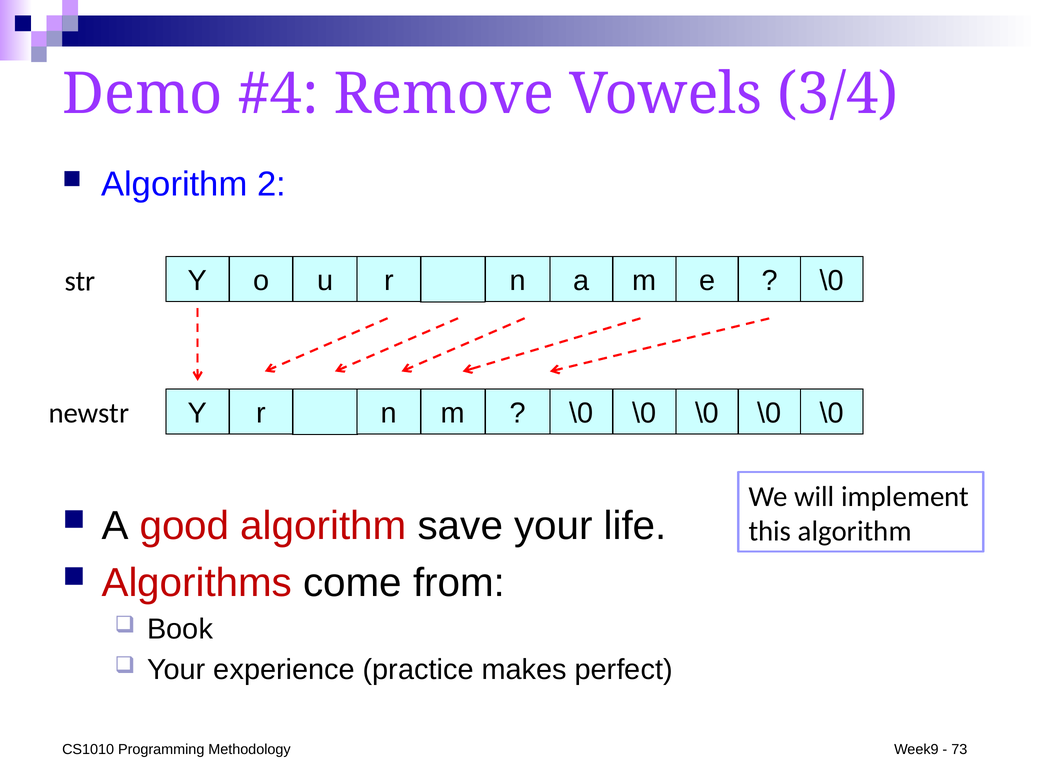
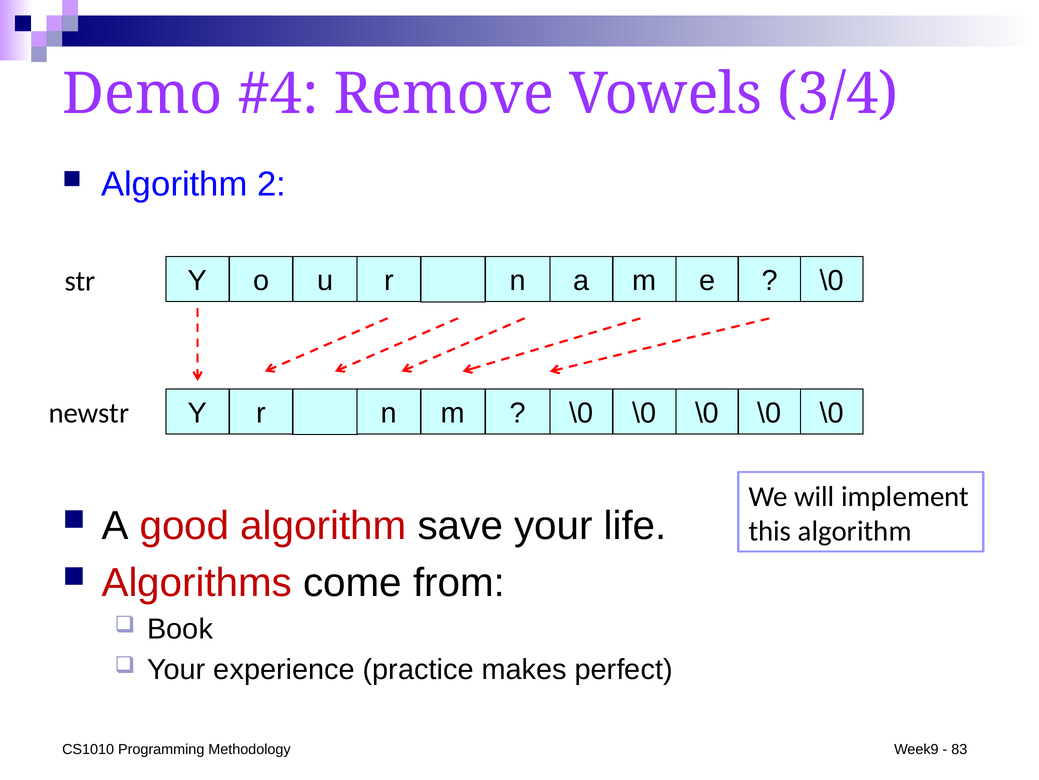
73: 73 -> 83
